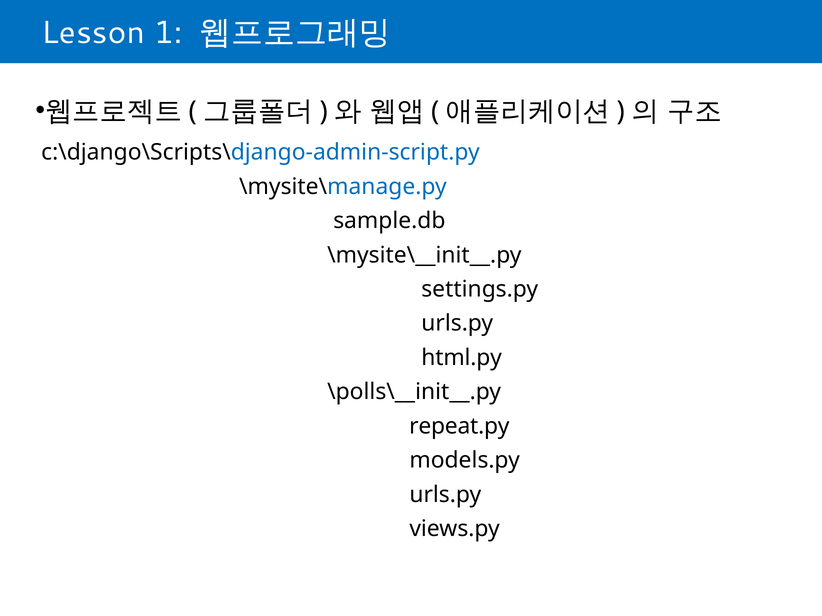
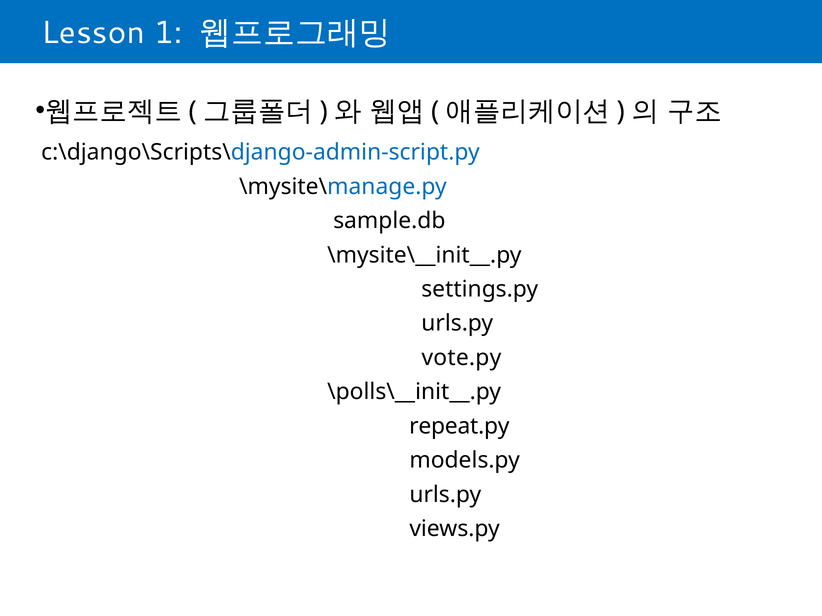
html.py: html.py -> vote.py
